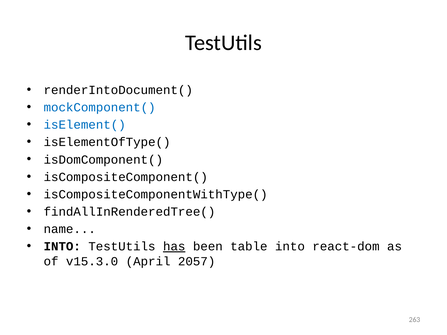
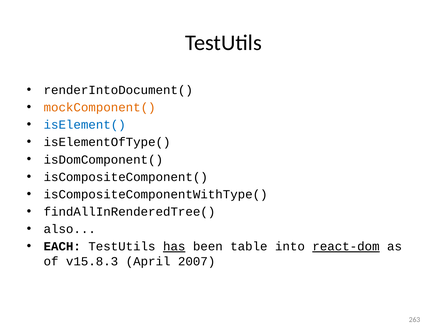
mockComponent( colour: blue -> orange
name: name -> also
INTO at (62, 247): INTO -> EACH
react-dom underline: none -> present
v15.3.0: v15.3.0 -> v15.8.3
2057: 2057 -> 2007
